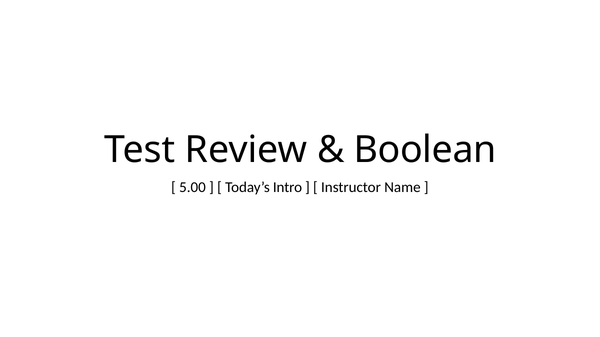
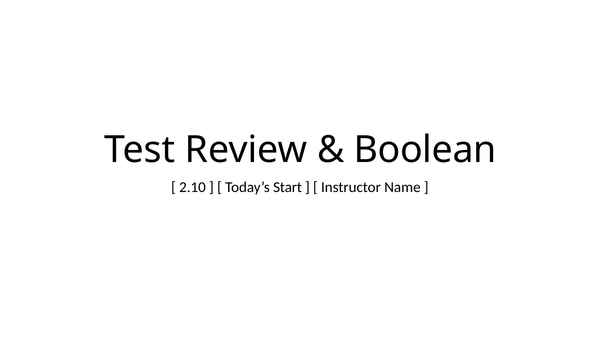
5.00: 5.00 -> 2.10
Intro: Intro -> Start
